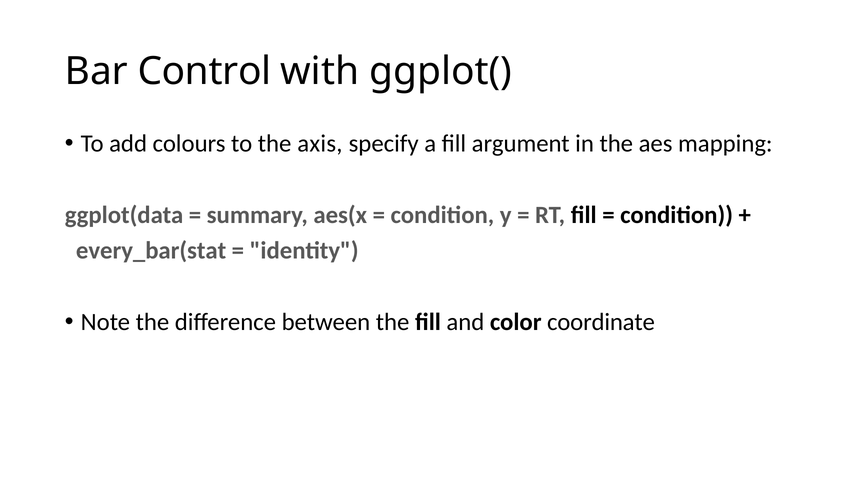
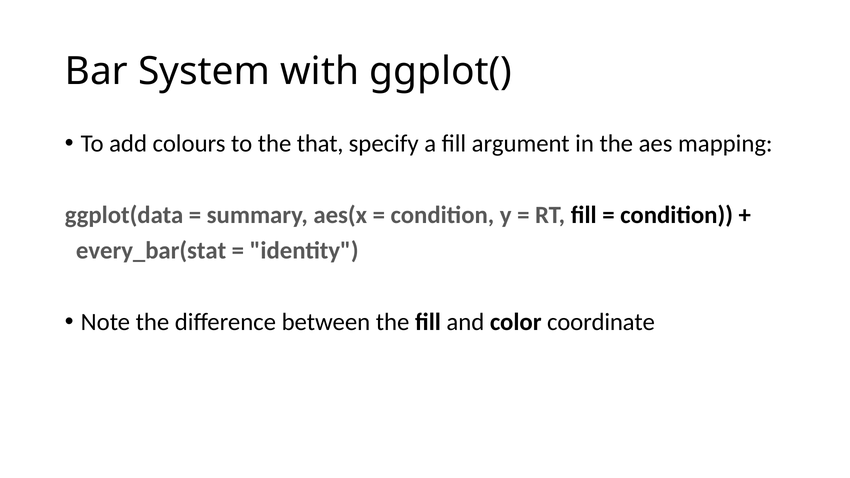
Control: Control -> System
axis: axis -> that
